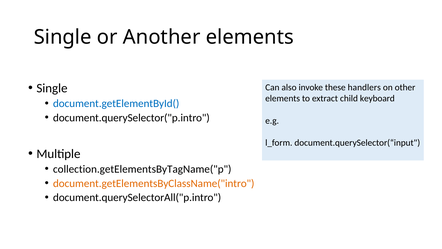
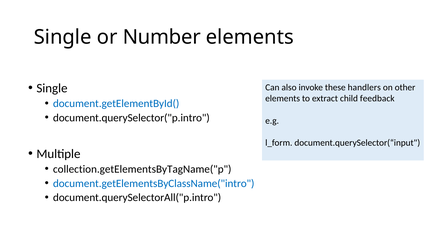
Another: Another -> Number
keyboard: keyboard -> feedback
document.getElementsByClassName("intro colour: orange -> blue
